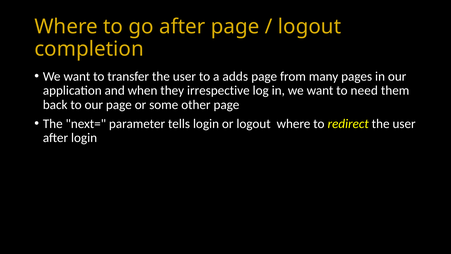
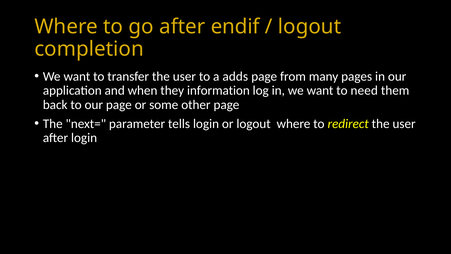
after page: page -> endif
irrespective: irrespective -> information
